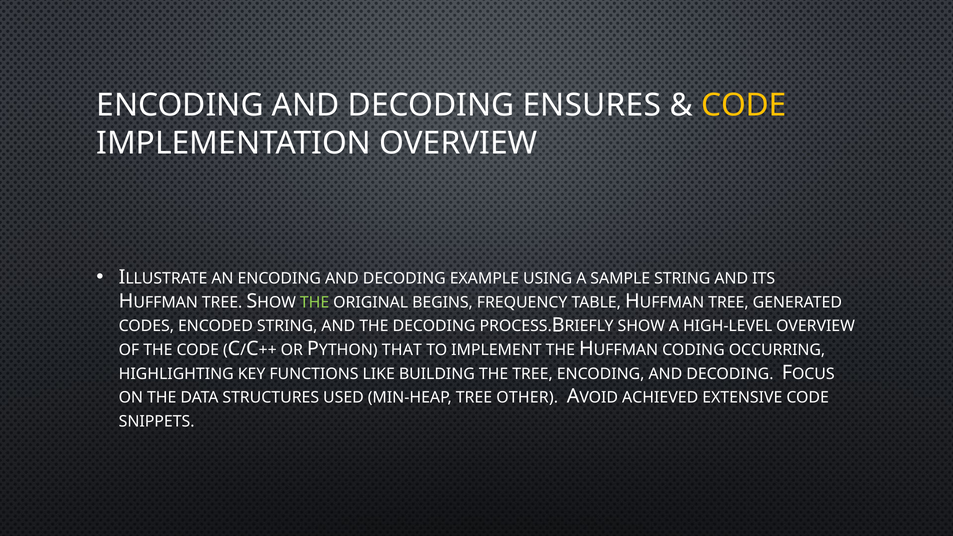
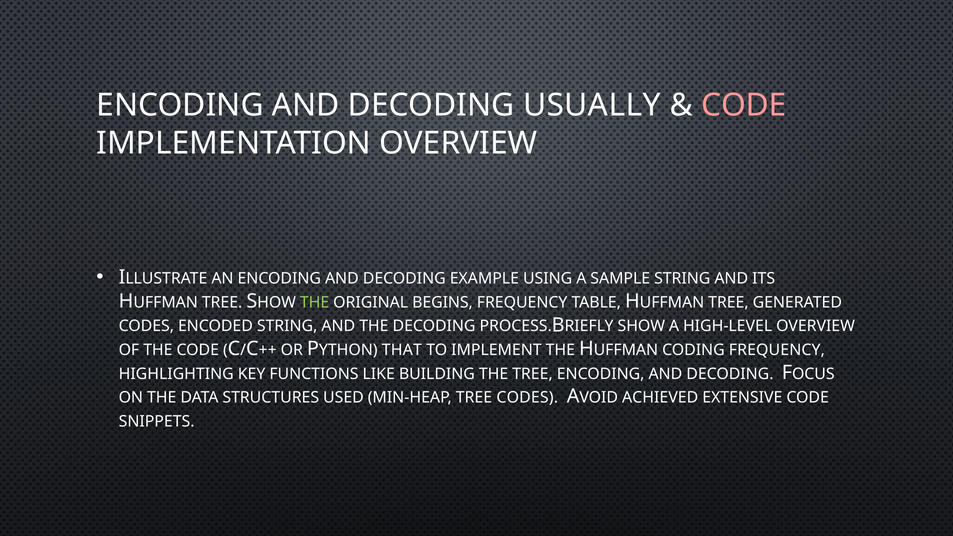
ENSURES: ENSURES -> USUALLY
CODE at (744, 105) colour: yellow -> pink
CODING OCCURRING: OCCURRING -> FREQUENCY
TREE OTHER: OTHER -> CODES
